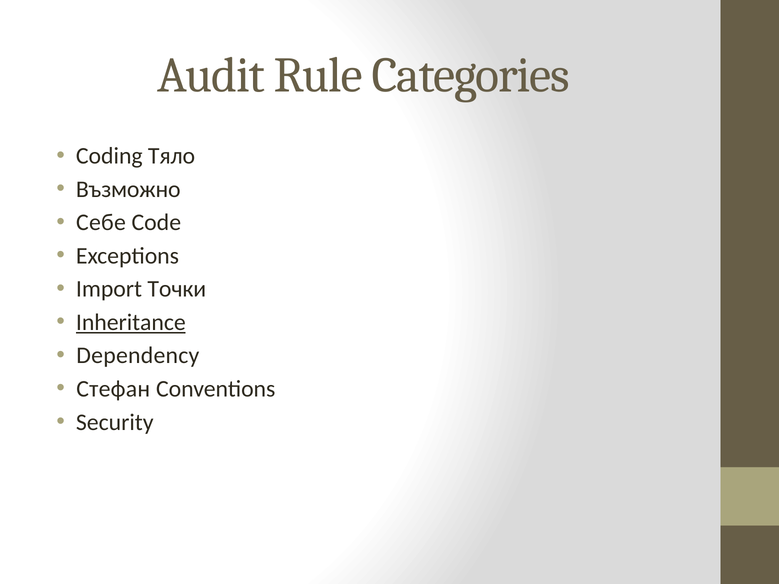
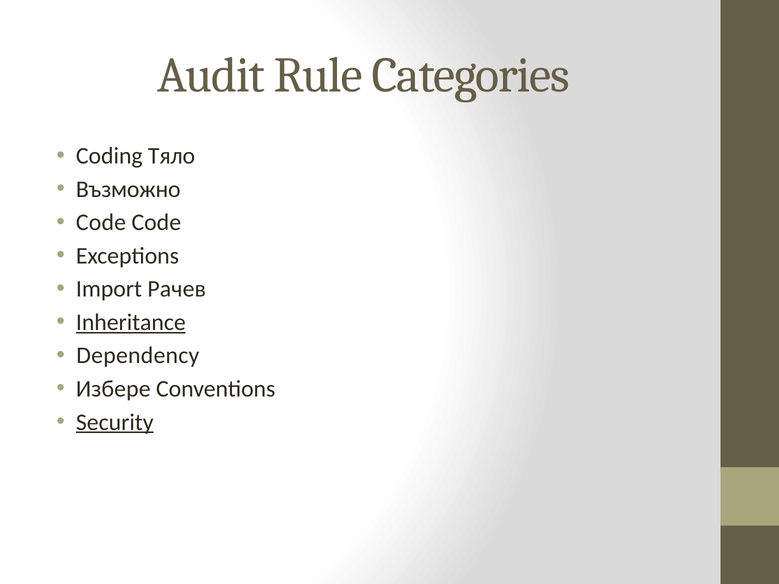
Себе at (101, 223): Себе -> Code
Точки: Точки -> Рачев
Стефан: Стефан -> Избере
Security underline: none -> present
